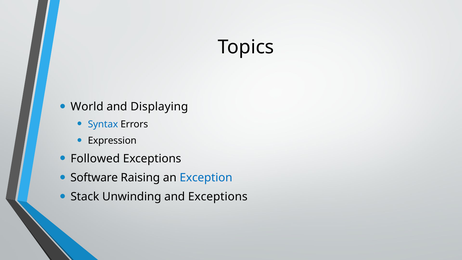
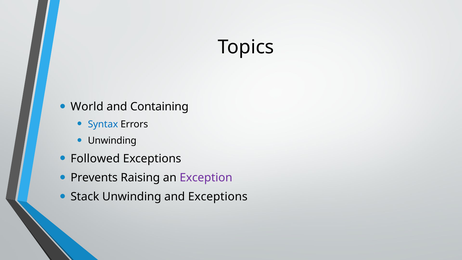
Displaying: Displaying -> Containing
Expression at (112, 140): Expression -> Unwinding
Software: Software -> Prevents
Exception colour: blue -> purple
